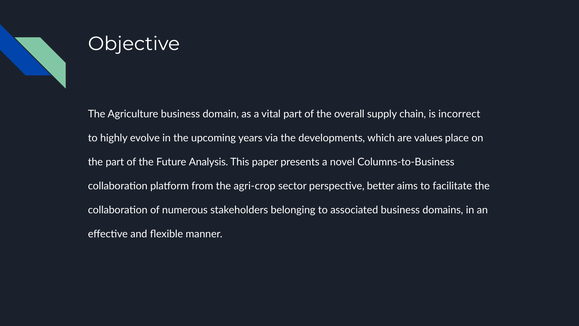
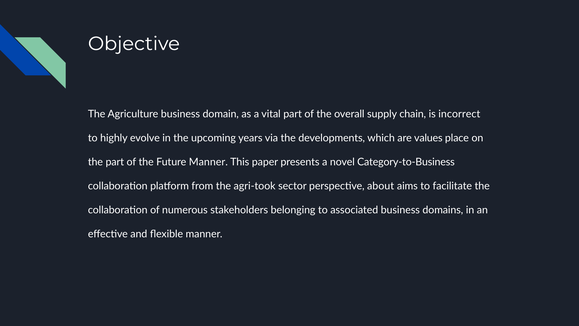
Future Analysis: Analysis -> Manner
Columns-to-Business: Columns-to-Business -> Category-to-Business
agri-crop: agri-crop -> agri-took
better: better -> about
